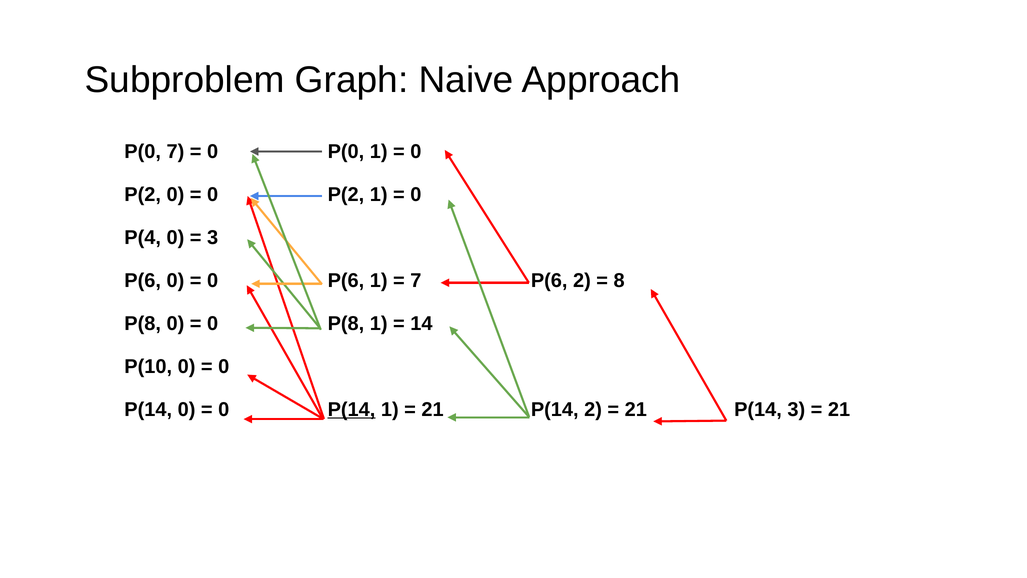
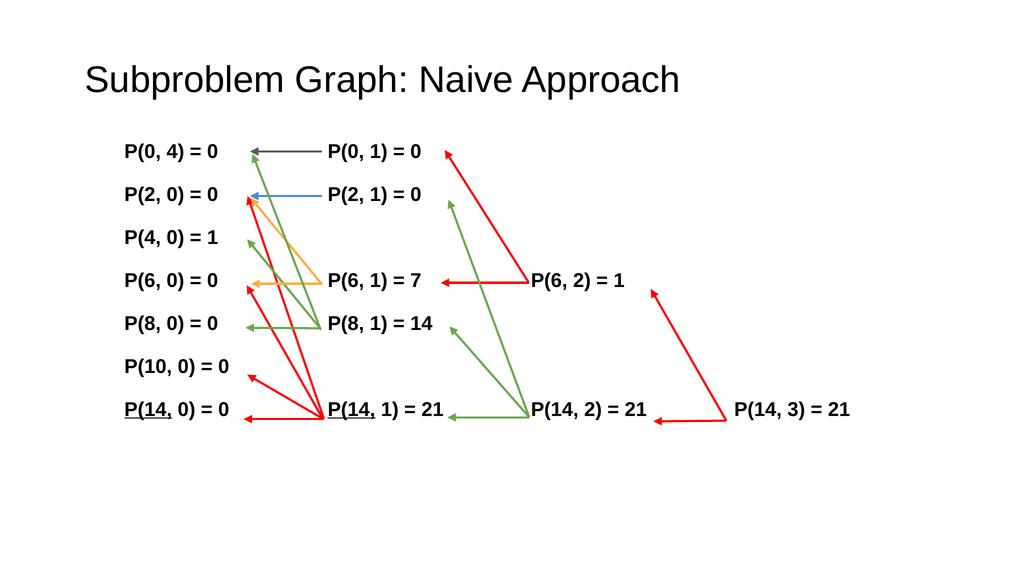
P(0 7: 7 -> 4
3 at (213, 238): 3 -> 1
8 at (619, 281): 8 -> 1
P(14 at (148, 409) underline: none -> present
